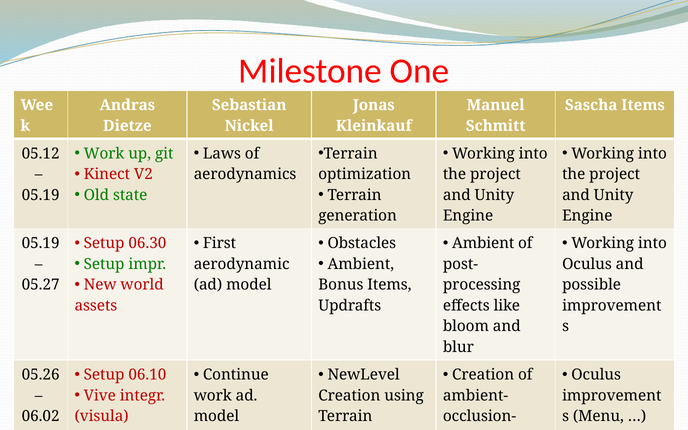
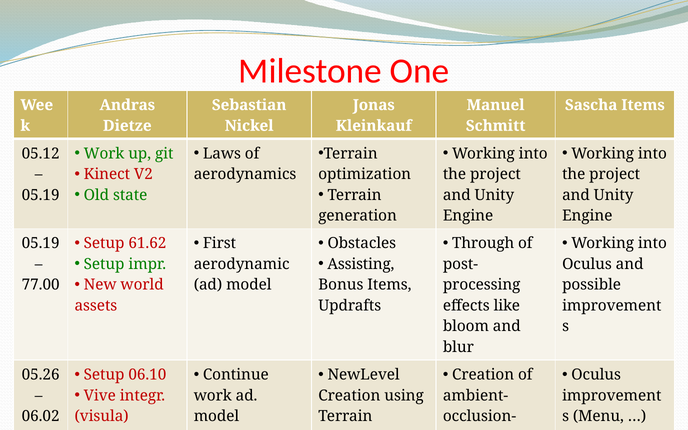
06.30: 06.30 -> 61.62
Ambient at (483, 243): Ambient -> Through
Ambient at (361, 264): Ambient -> Assisting
05.27: 05.27 -> 77.00
